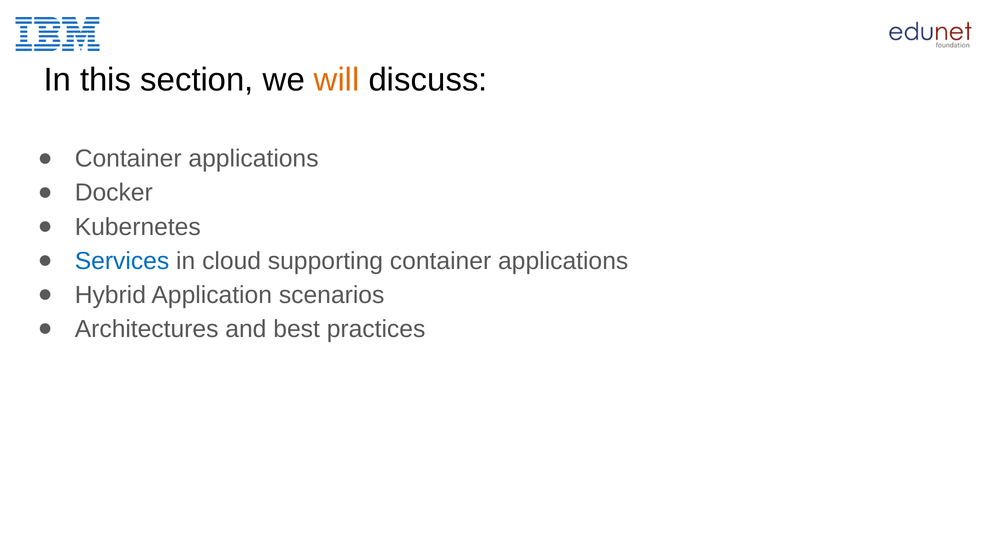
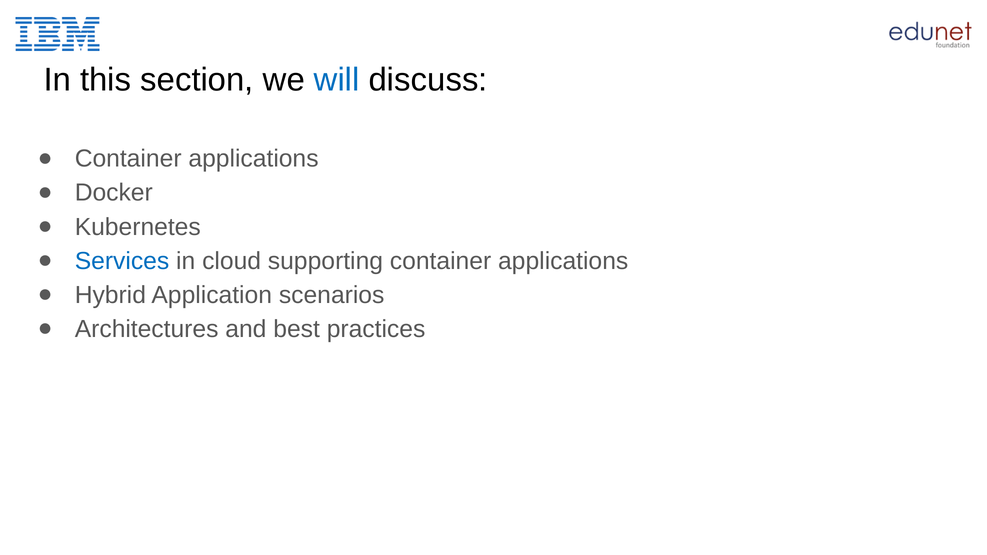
will colour: orange -> blue
